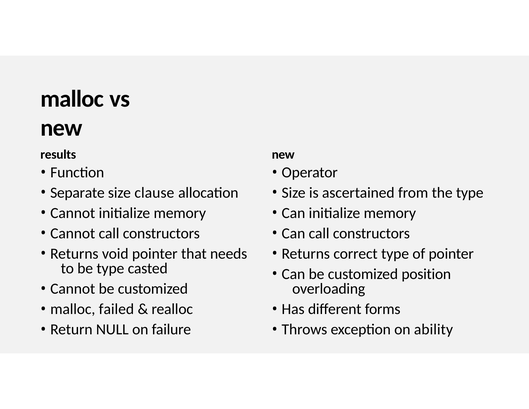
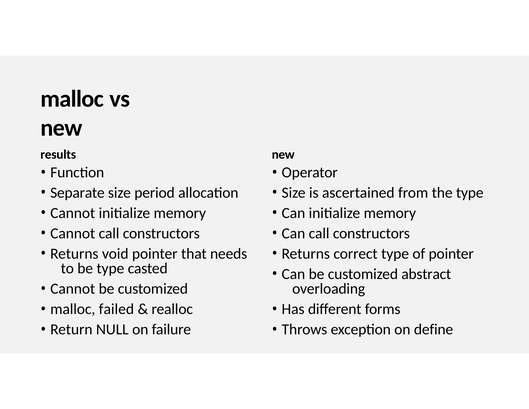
clause: clause -> period
position: position -> abstract
ability: ability -> define
